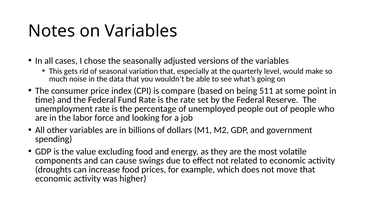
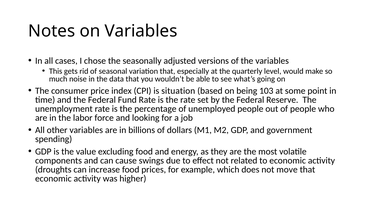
compare: compare -> situation
511: 511 -> 103
